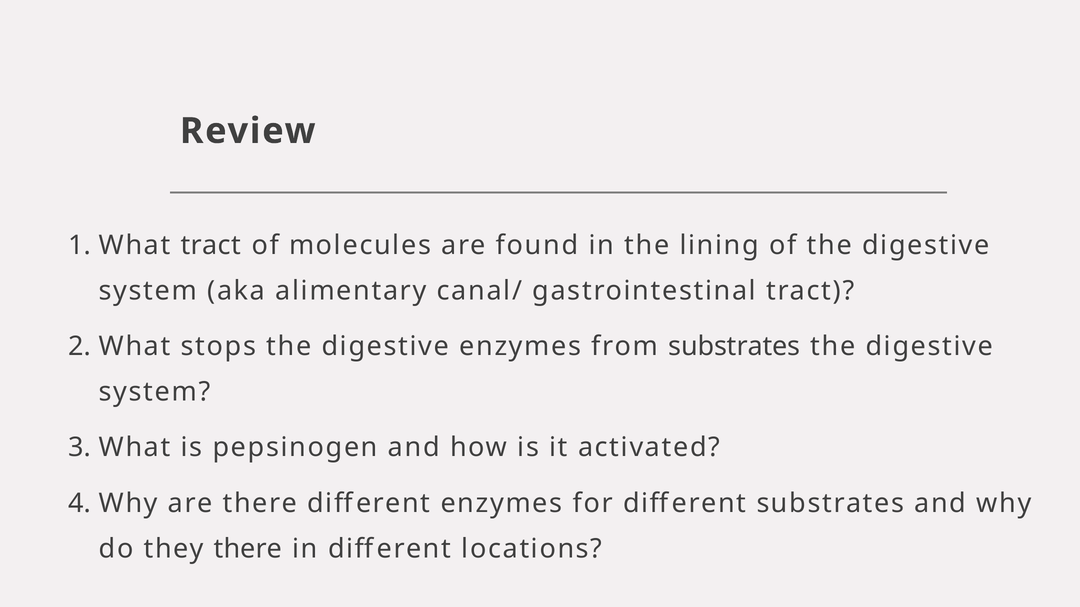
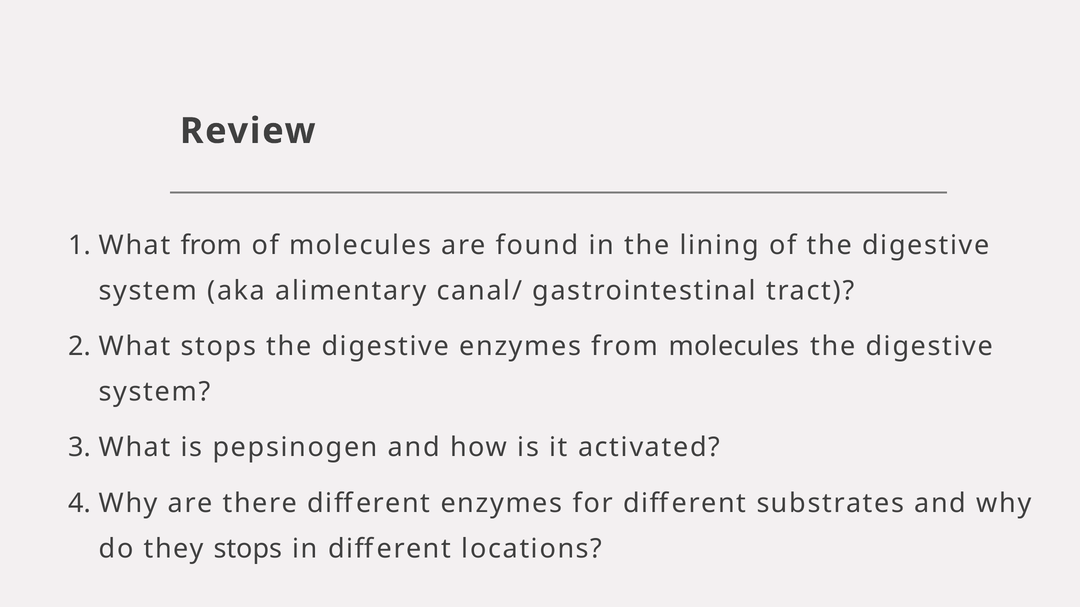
What tract: tract -> from
from substrates: substrates -> molecules
they there: there -> stops
